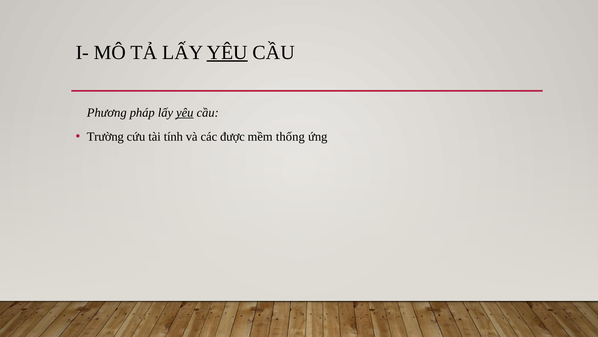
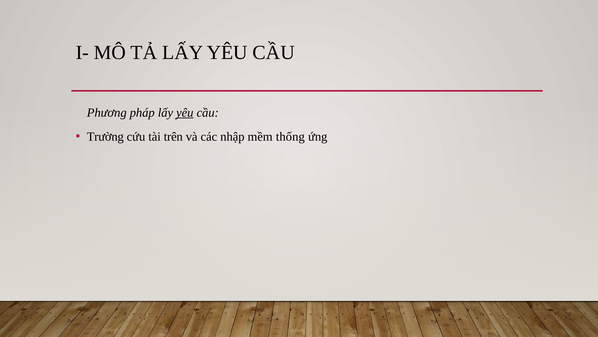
YÊU at (227, 52) underline: present -> none
tính: tính -> trên
được: được -> nhập
